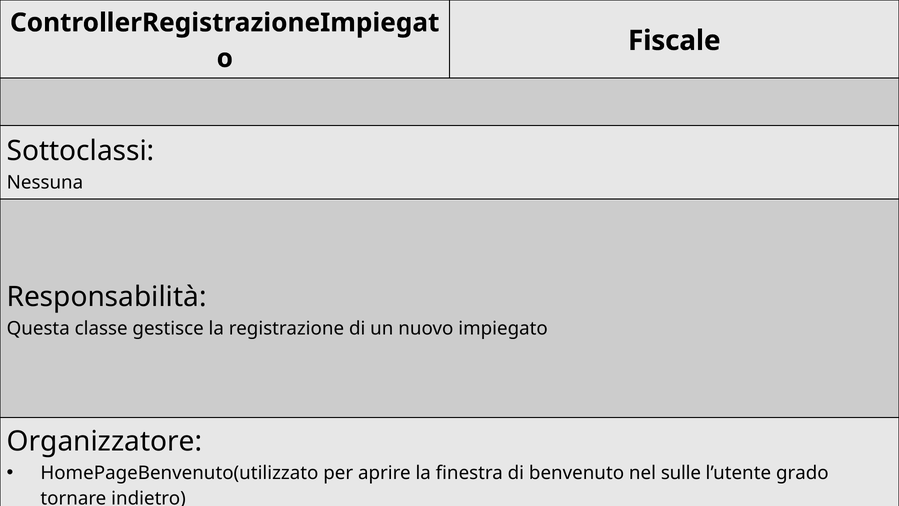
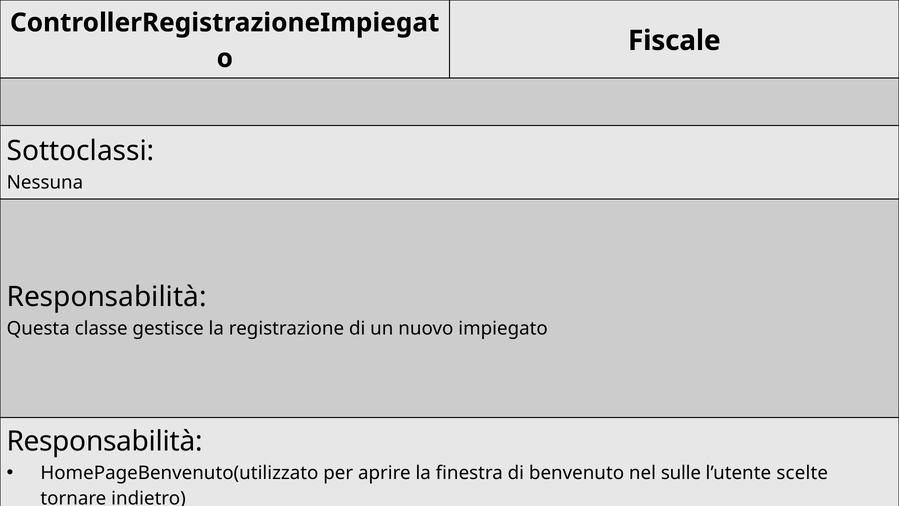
Organizzatore at (104, 441): Organizzatore -> Responsabilità
grado: grado -> scelte
